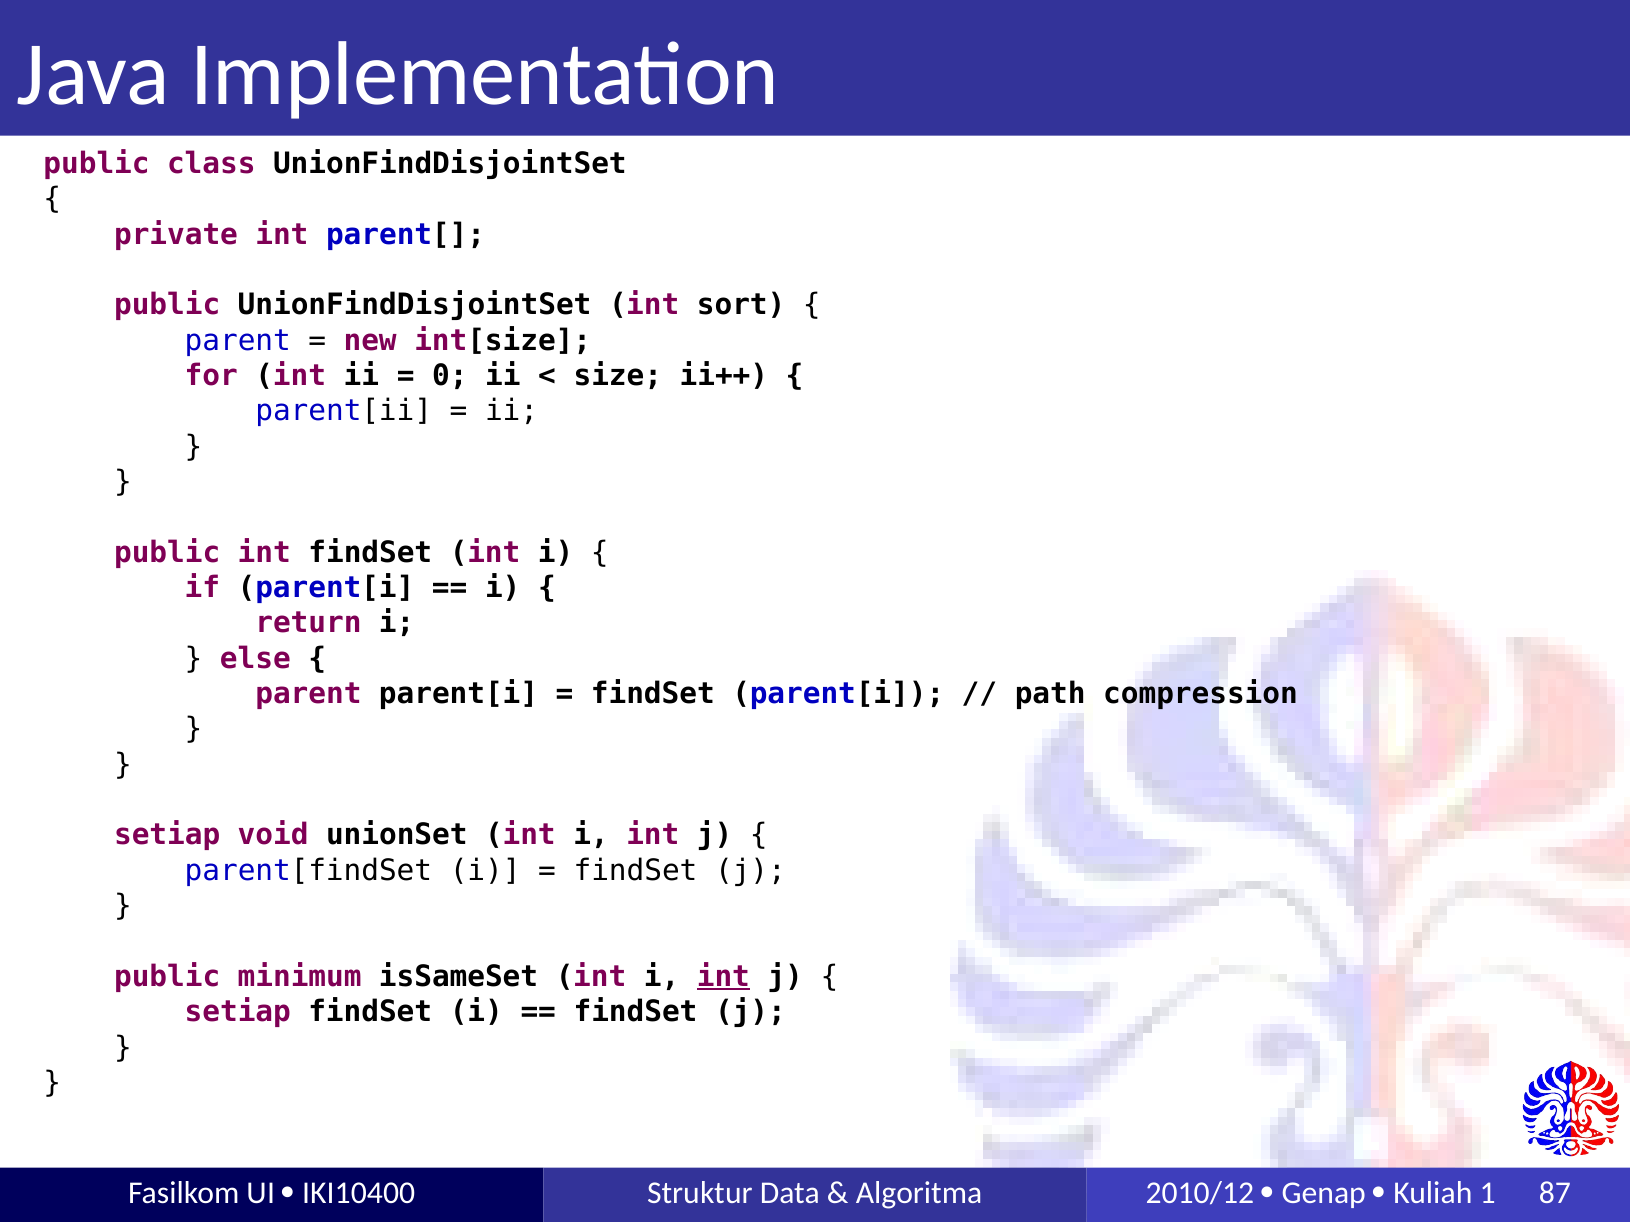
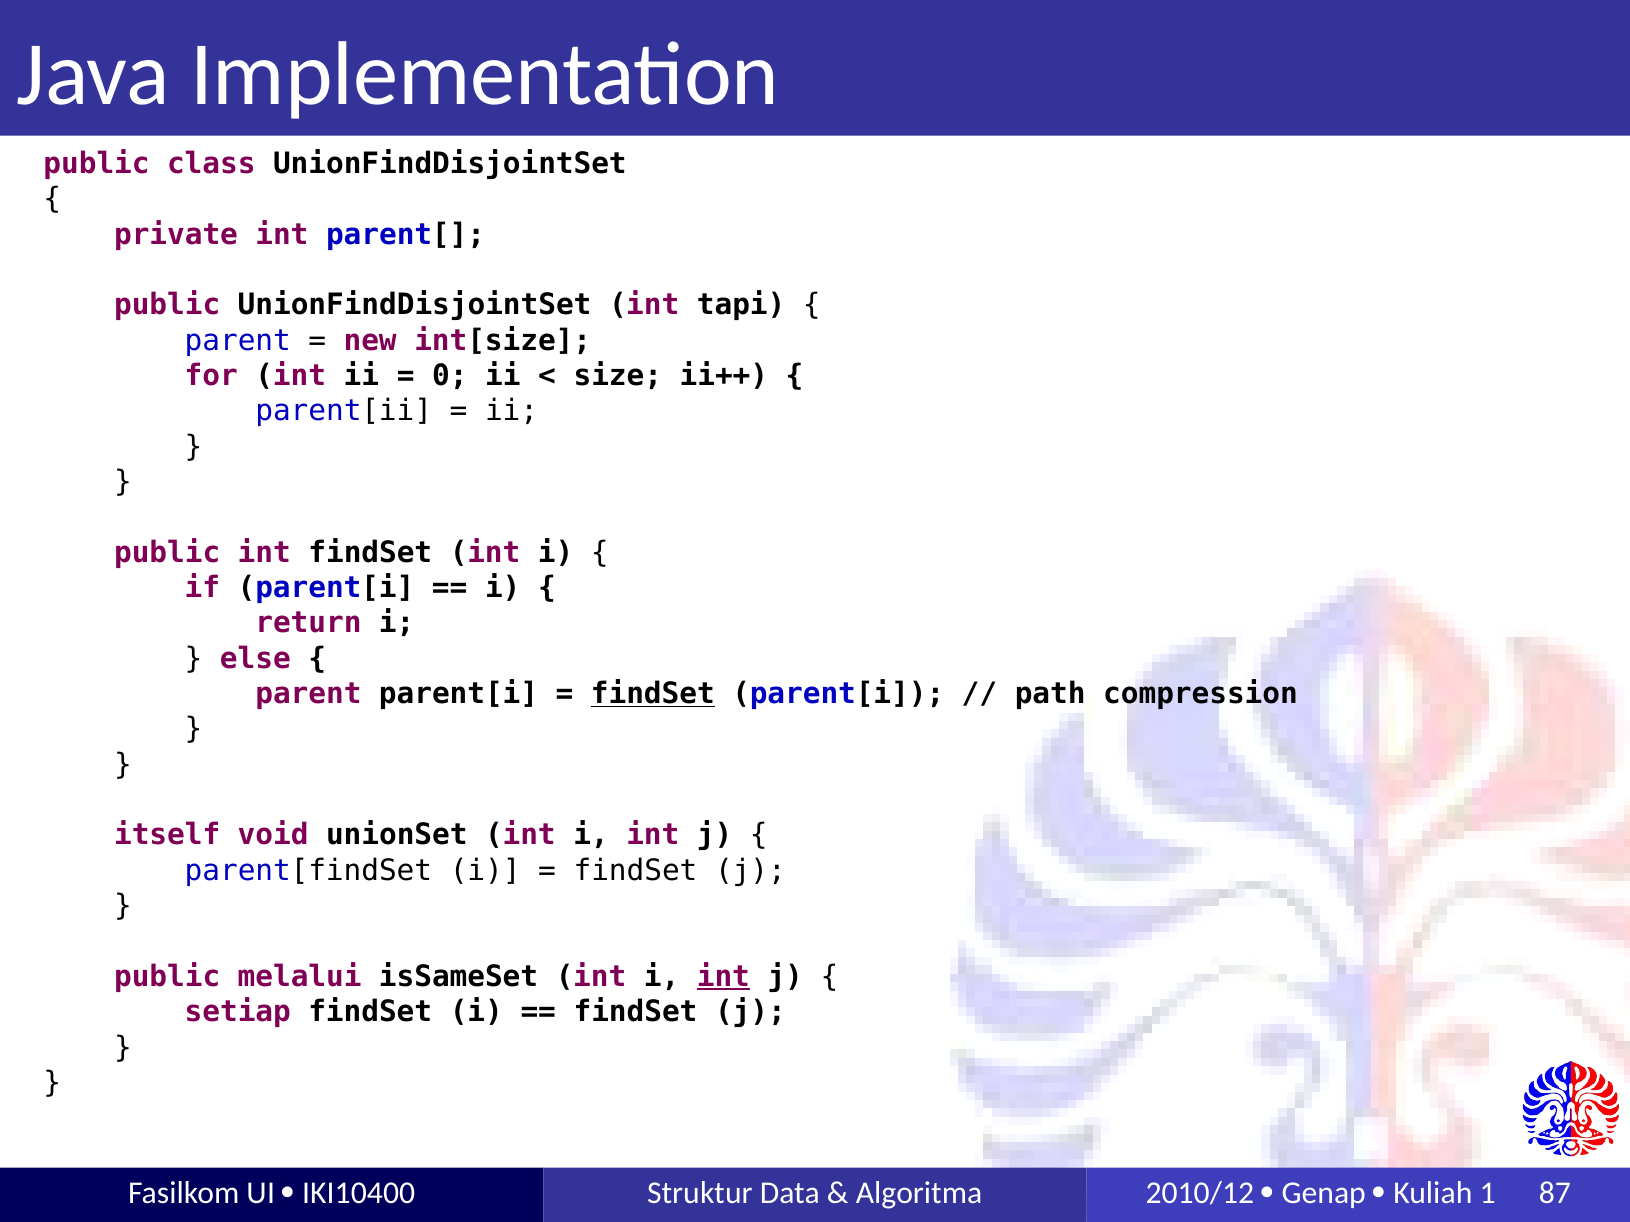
sort: sort -> tapi
findSet at (653, 694) underline: none -> present
setiap at (167, 836): setiap -> itself
minimum: minimum -> melalui
